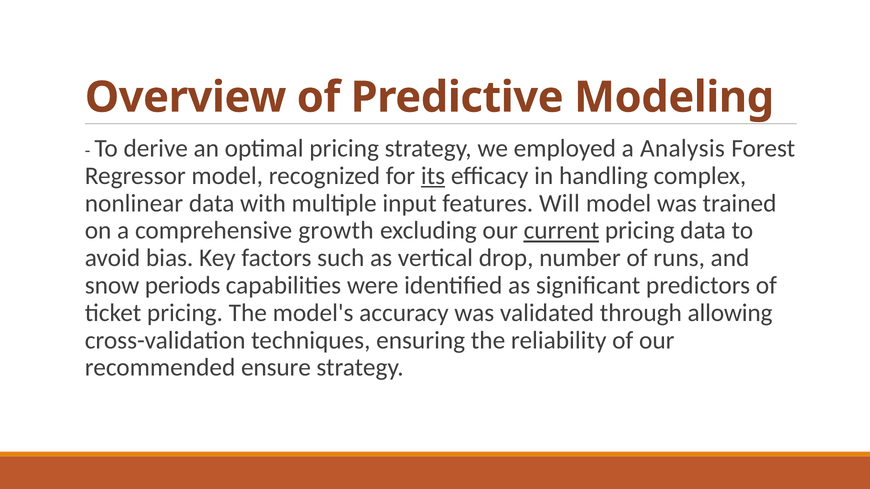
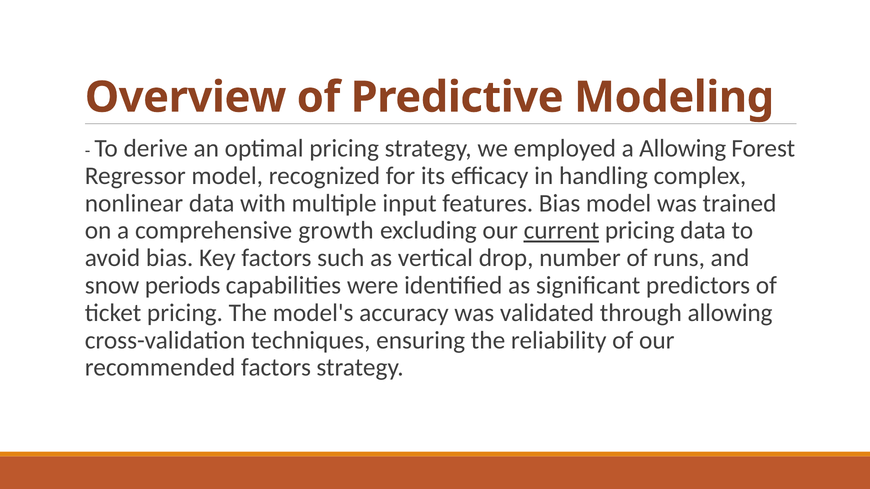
a Analysis: Analysis -> Allowing
its underline: present -> none
features Will: Will -> Bias
recommended ensure: ensure -> factors
